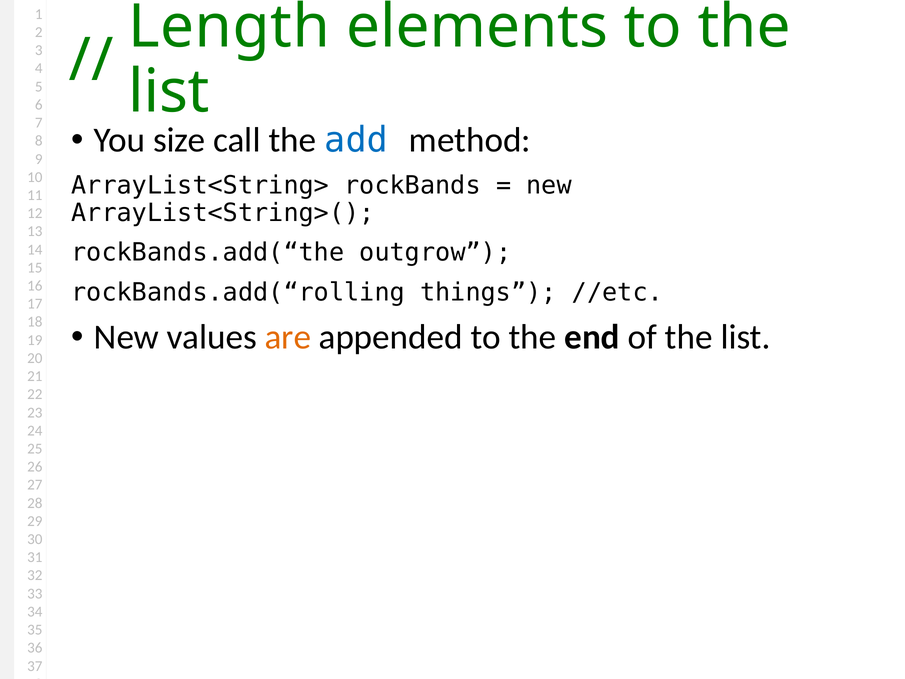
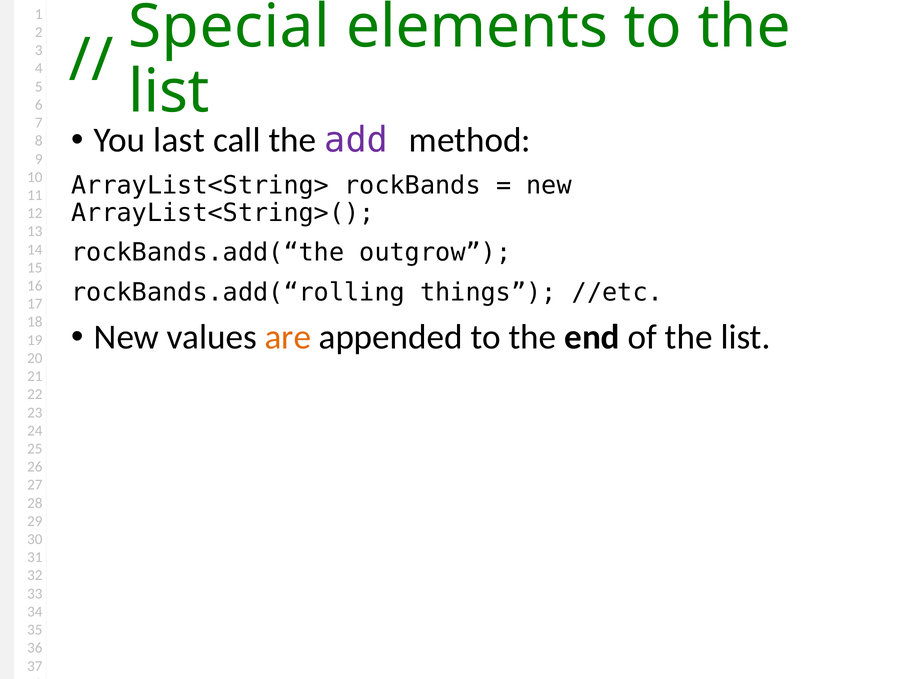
Length: Length -> Special
size: size -> last
add colour: blue -> purple
